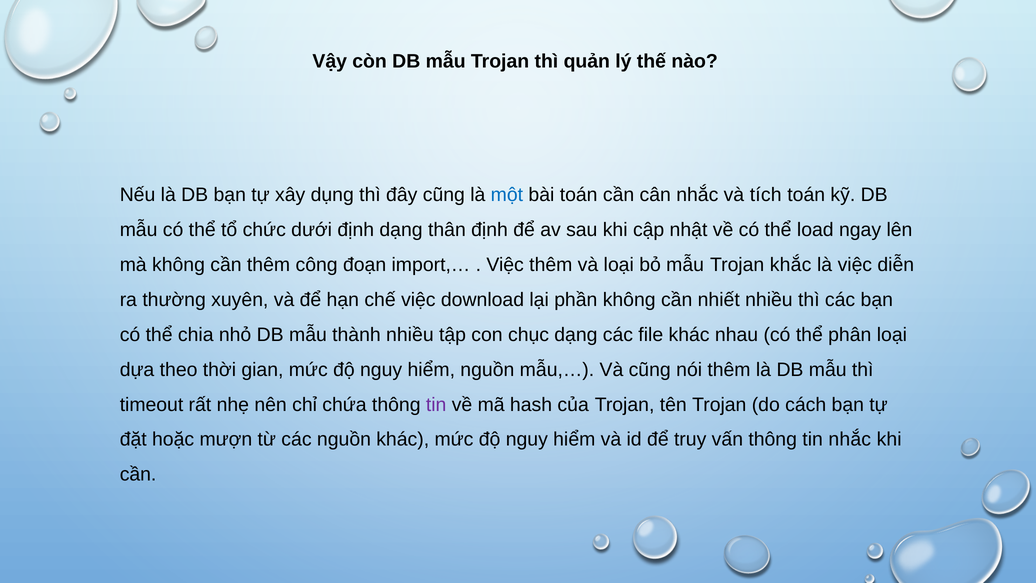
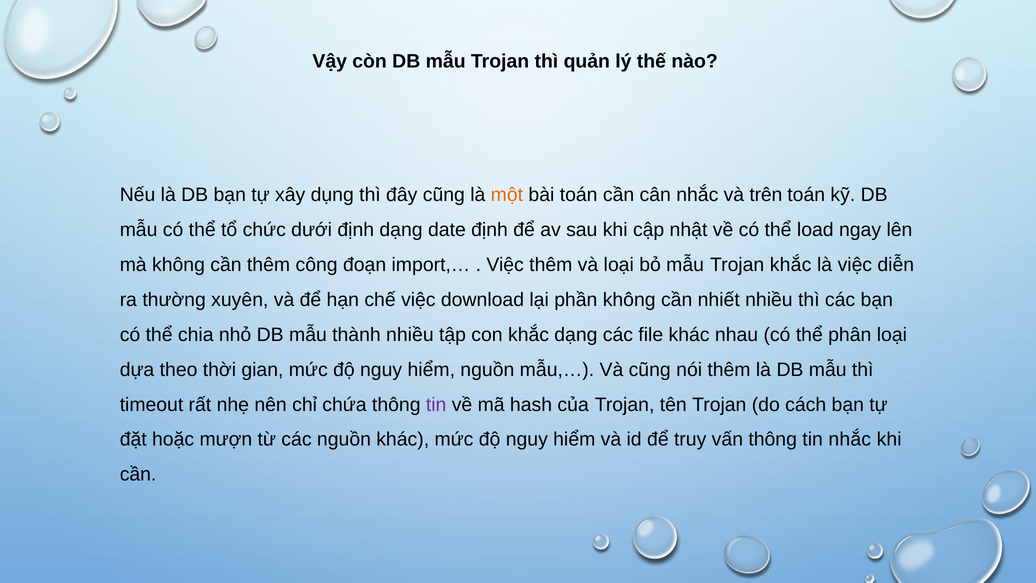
một colour: blue -> orange
tích: tích -> trên
thân: thân -> date
con chục: chục -> khắc
